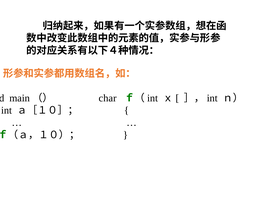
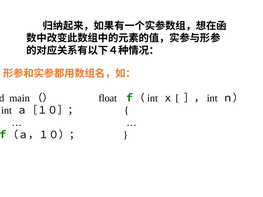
char: char -> float
